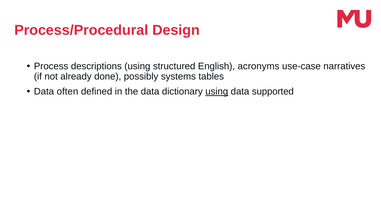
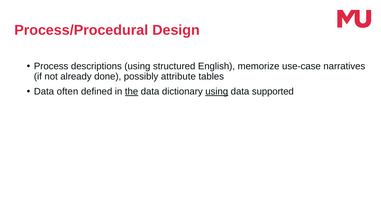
acronyms: acronyms -> memorize
systems: systems -> attribute
the underline: none -> present
